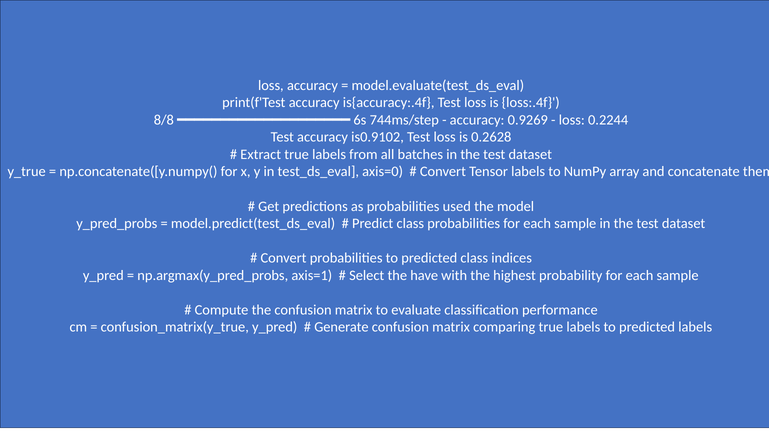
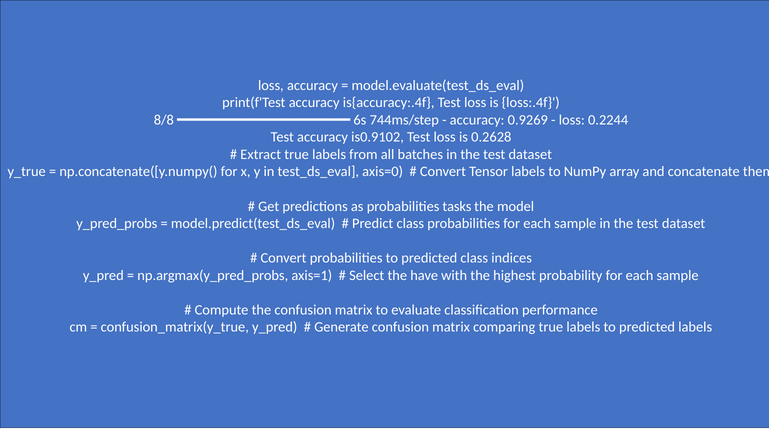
used: used -> tasks
